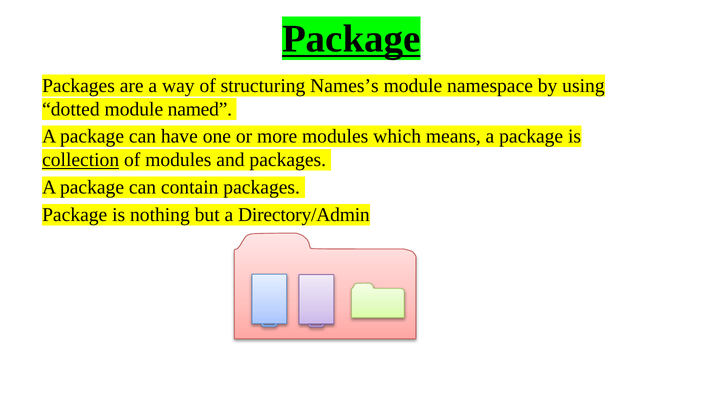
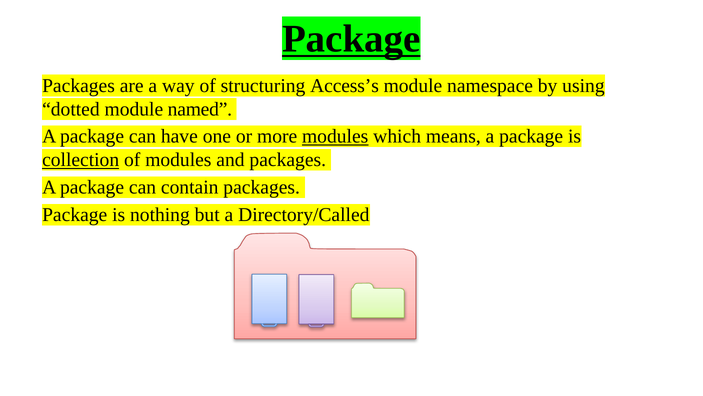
Names’s: Names’s -> Access’s
modules at (335, 136) underline: none -> present
Directory/Admin: Directory/Admin -> Directory/Called
